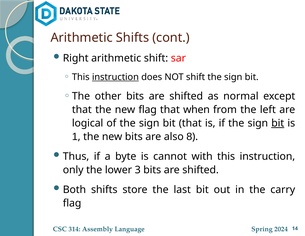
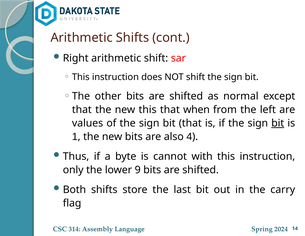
instruction at (115, 77) underline: present -> none
new flag: flag -> this
logical: logical -> values
8: 8 -> 4
3: 3 -> 9
